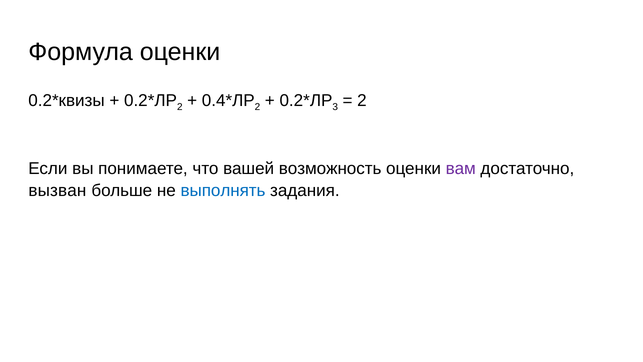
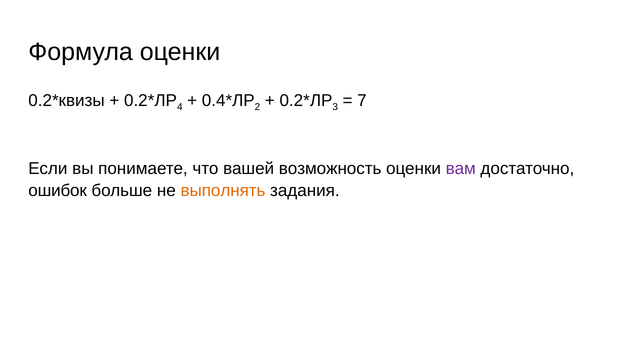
2 at (180, 107): 2 -> 4
2 at (362, 101): 2 -> 7
вызван: вызван -> ошибок
выполнять colour: blue -> orange
